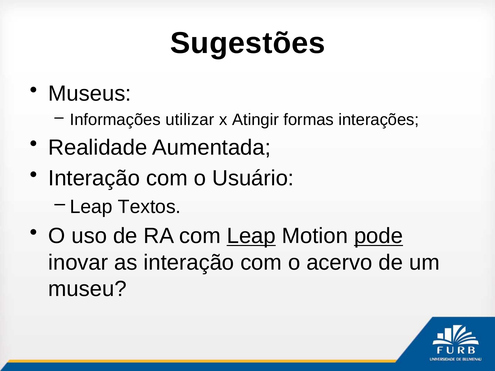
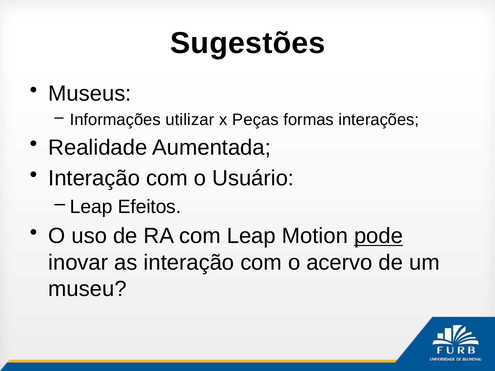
Atingir: Atingir -> Peças
Textos: Textos -> Efeitos
Leap at (251, 236) underline: present -> none
